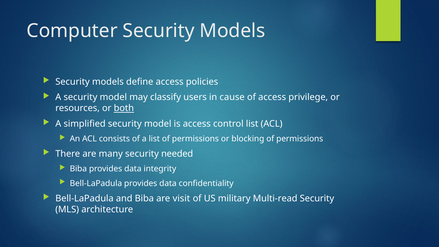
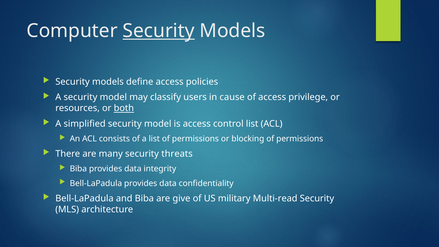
Security at (159, 31) underline: none -> present
needed: needed -> threats
visit: visit -> give
